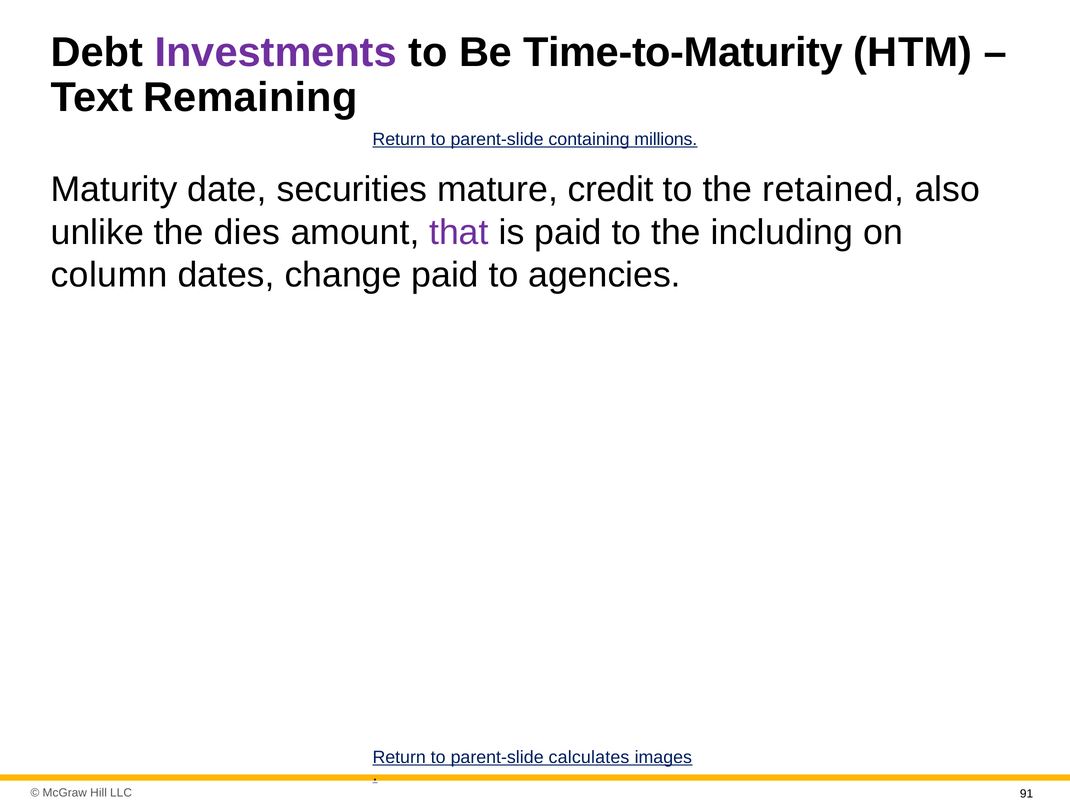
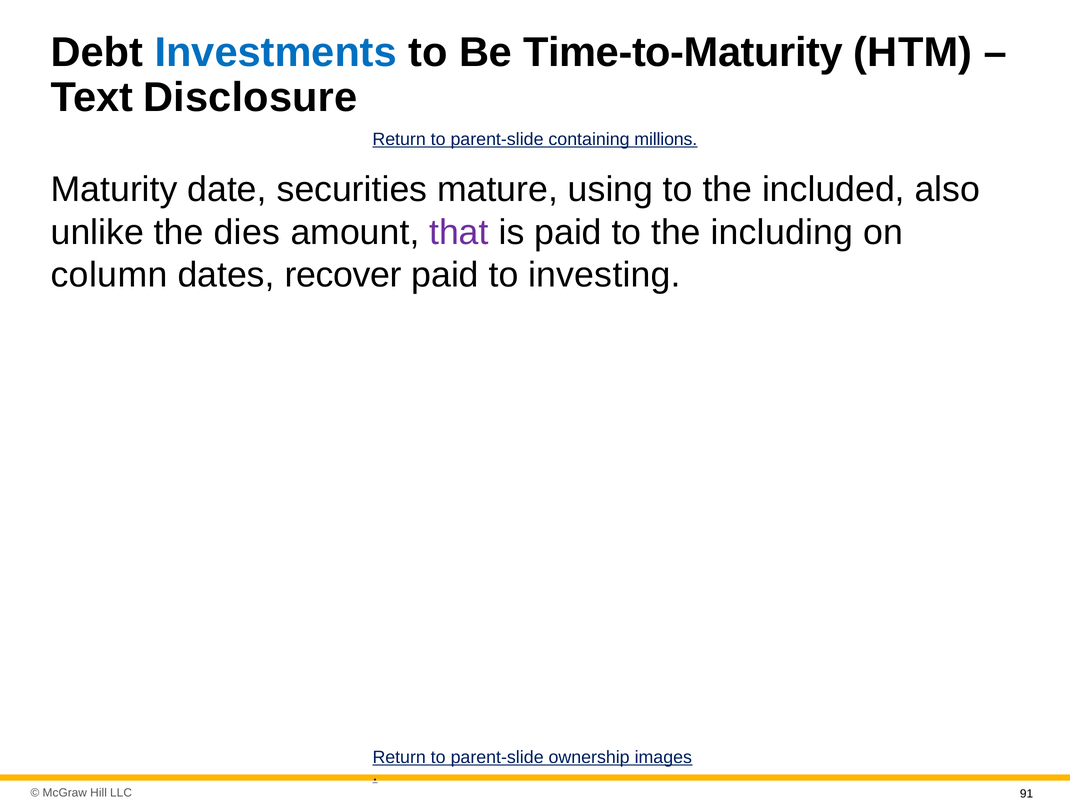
Investments colour: purple -> blue
Remaining: Remaining -> Disclosure
credit: credit -> using
retained: retained -> included
change: change -> recover
agencies: agencies -> investing
calculates: calculates -> ownership
